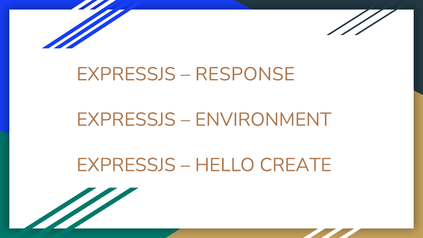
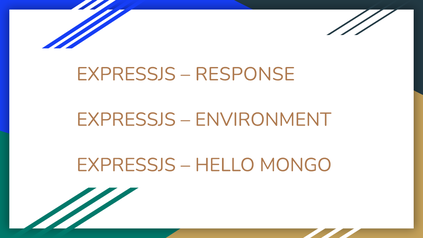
CREATE: CREATE -> MONGO
